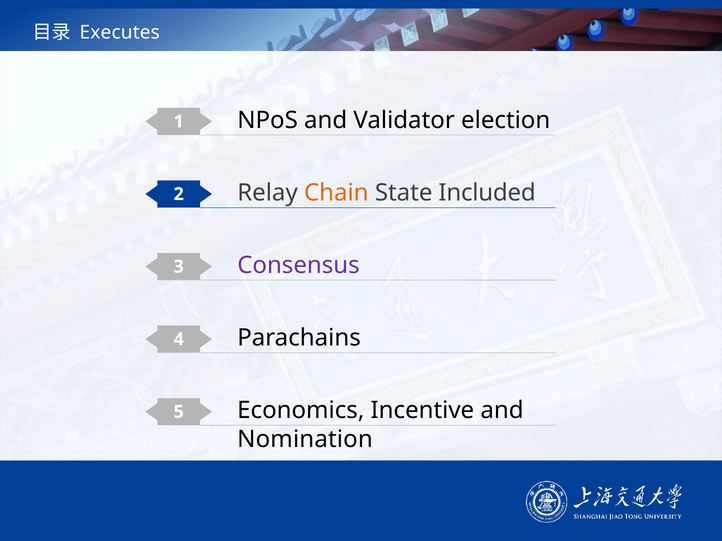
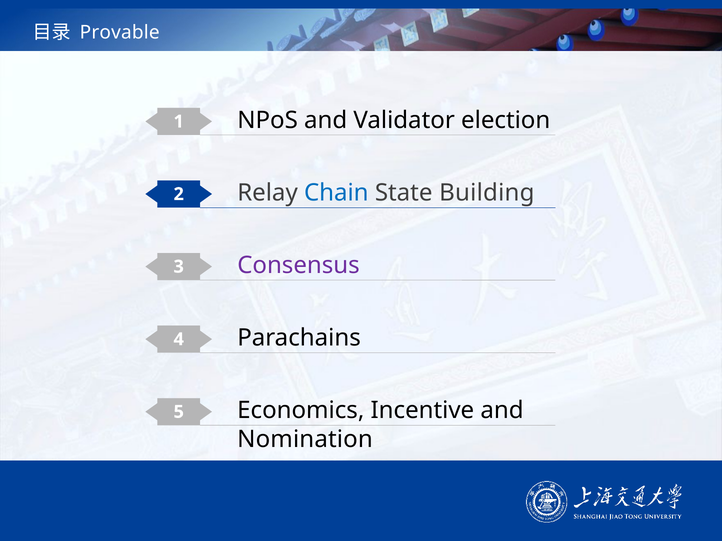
Executes: Executes -> Provable
Chain colour: orange -> blue
Included: Included -> Building
